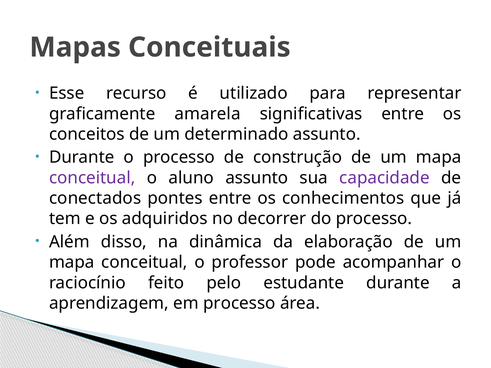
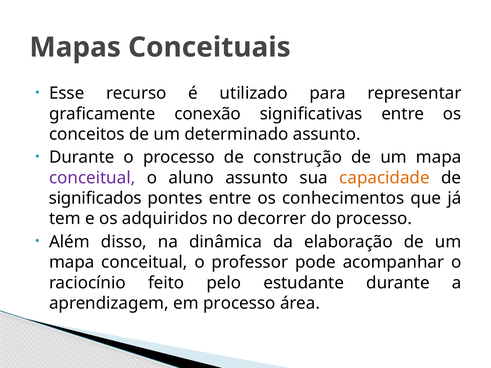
amarela: amarela -> conexão
capacidade colour: purple -> orange
conectados: conectados -> significados
